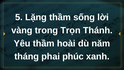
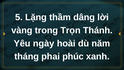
sống: sống -> dâng
Yêu thầm: thầm -> ngày
